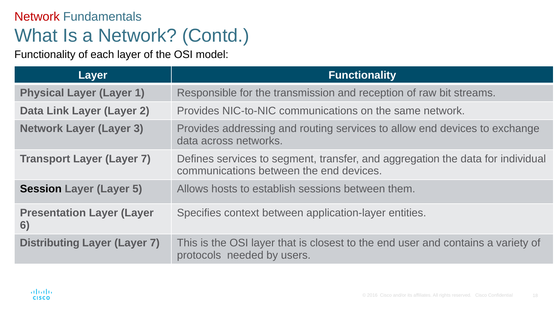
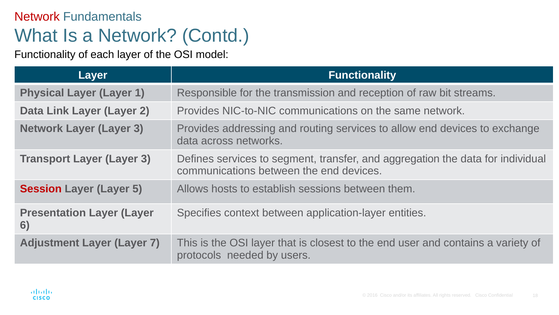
Transport Layer Layer 7: 7 -> 3
Session colour: black -> red
Distributing: Distributing -> Adjustment
